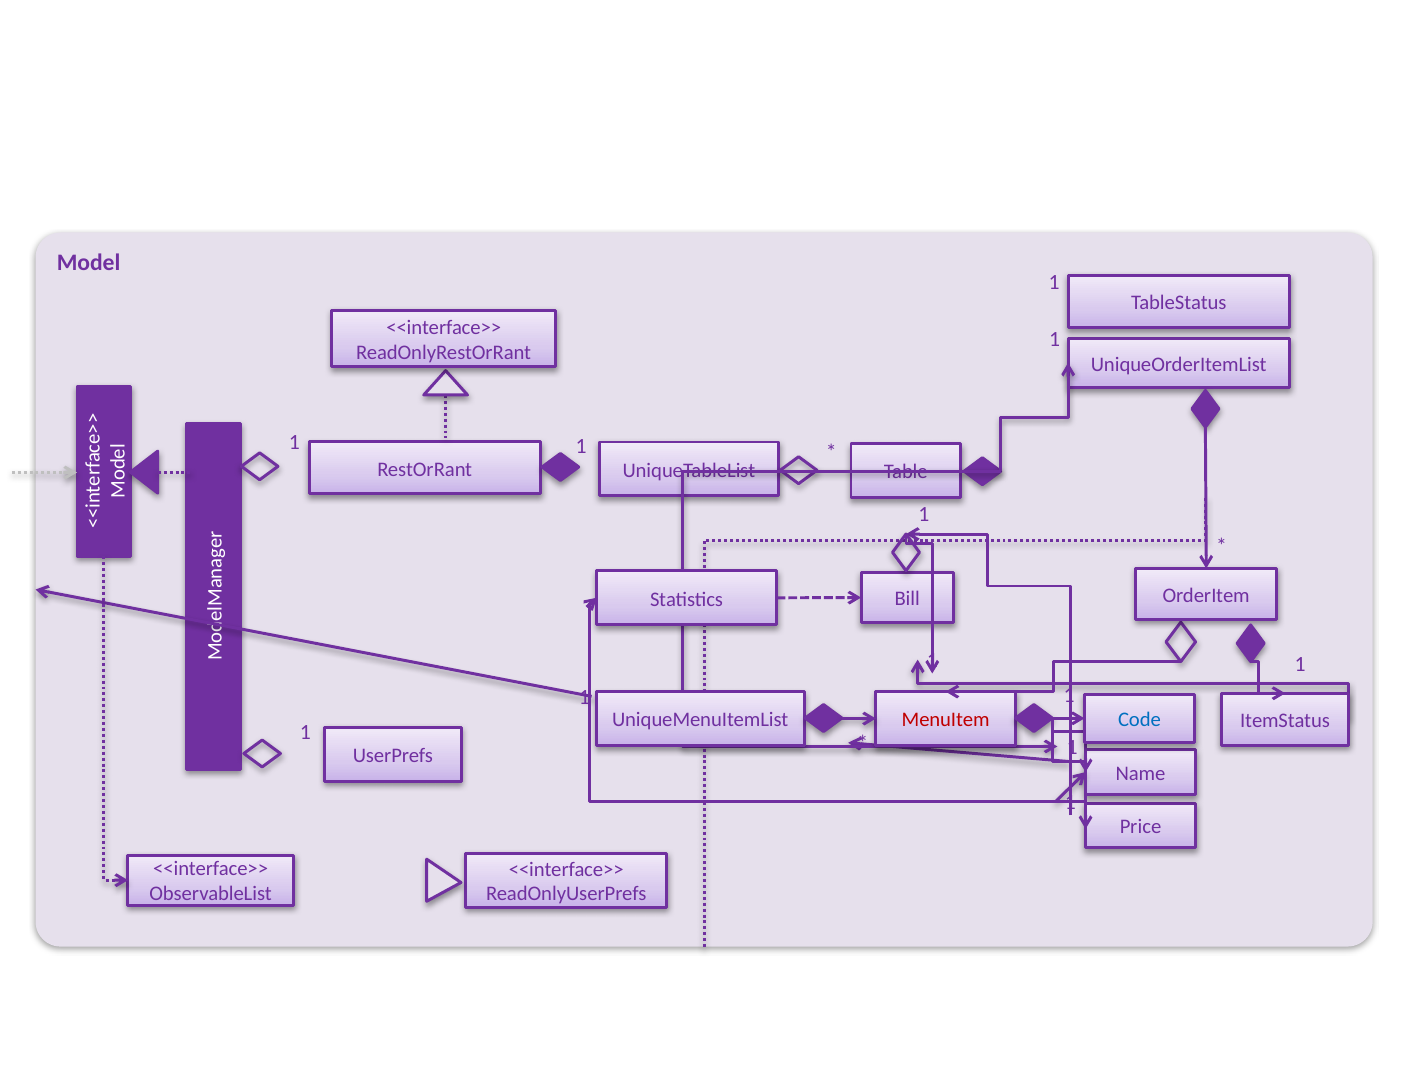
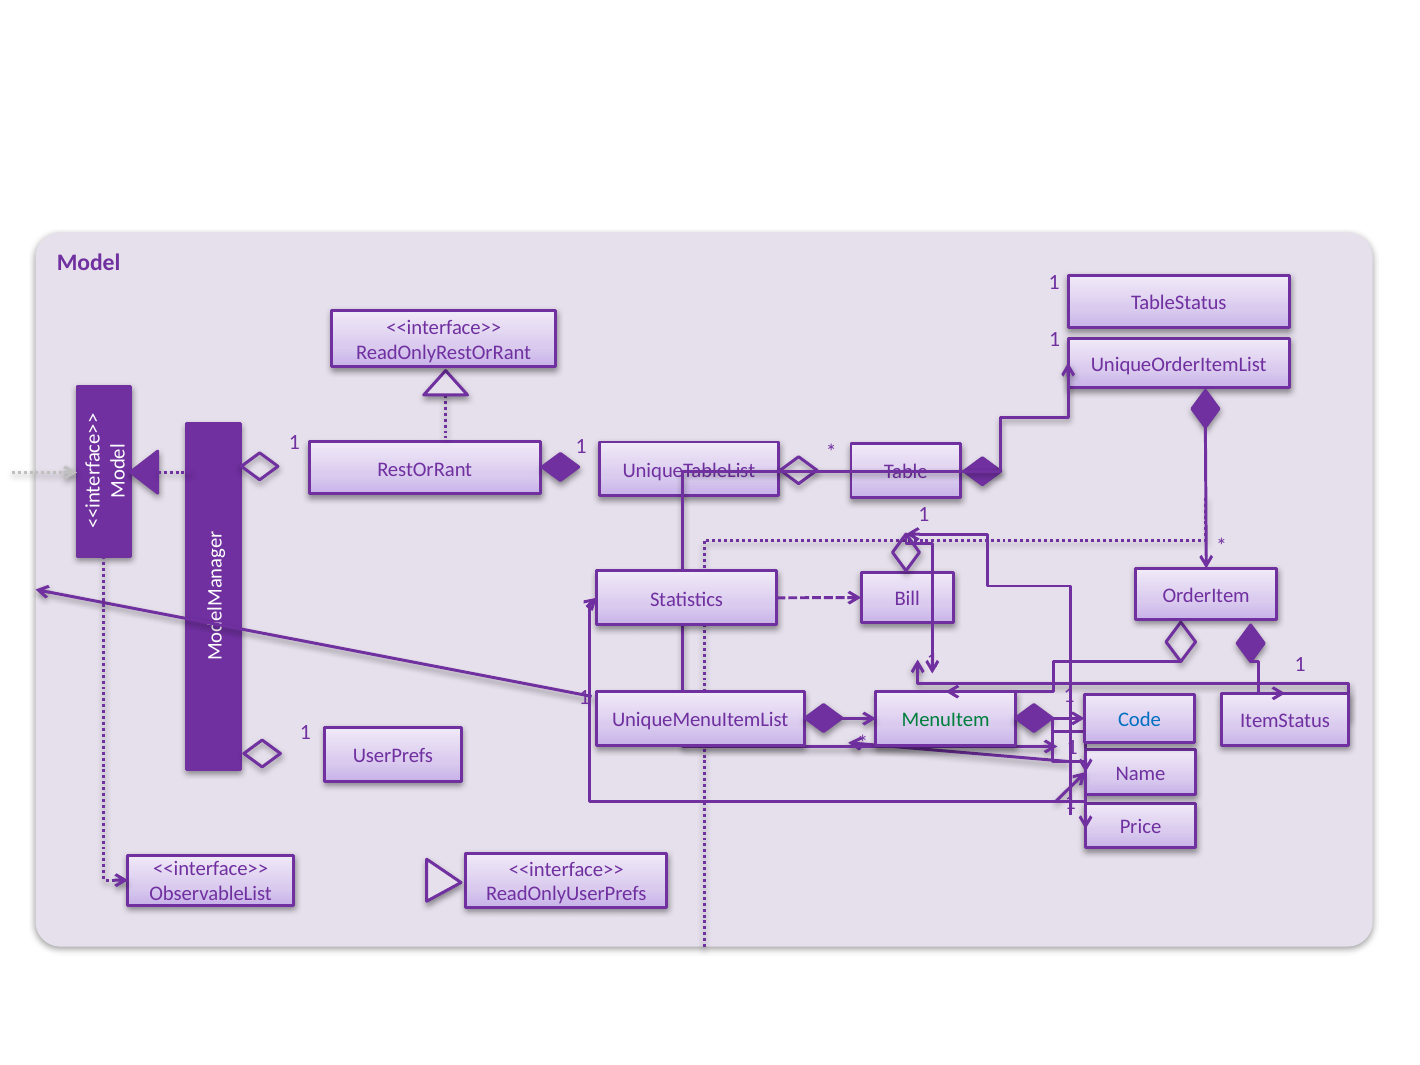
MenuItem colour: red -> green
